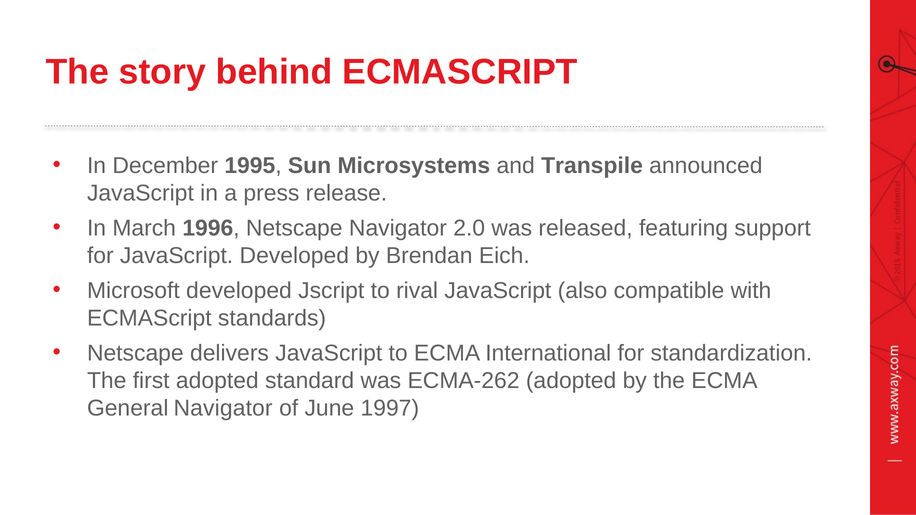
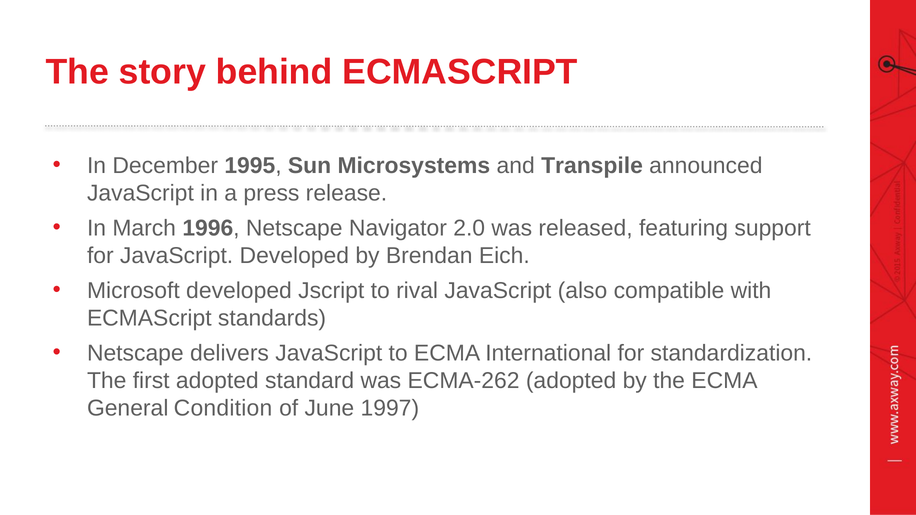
General Navigator: Navigator -> Condition
